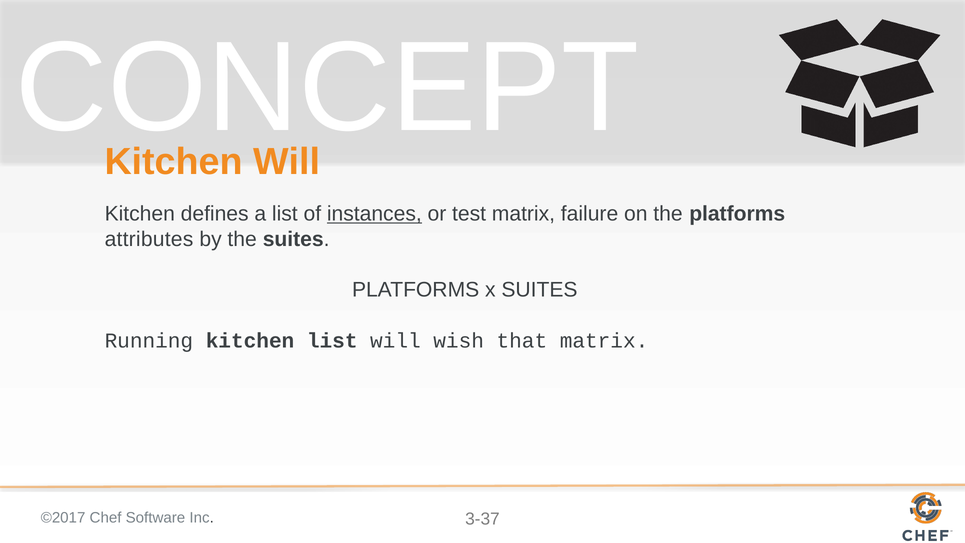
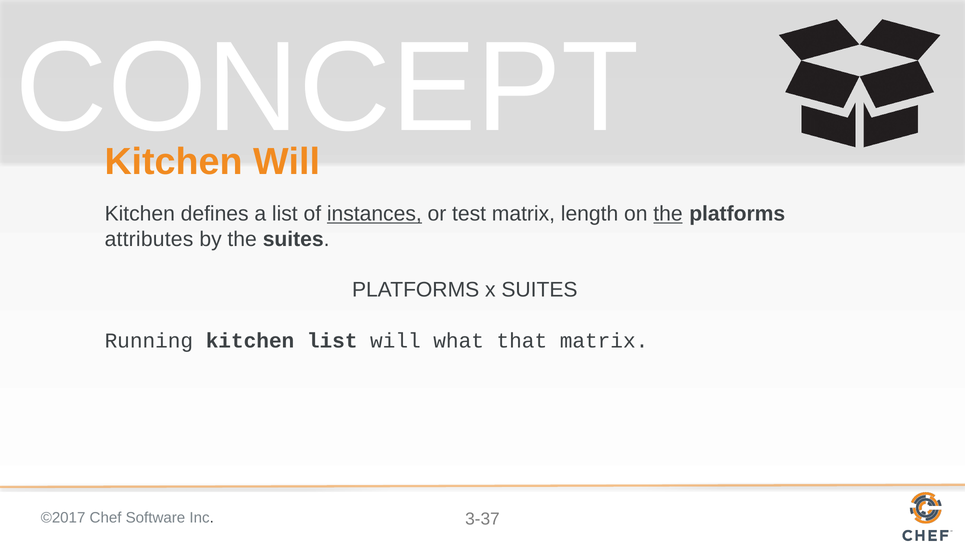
failure: failure -> length
the at (668, 214) underline: none -> present
wish: wish -> what
